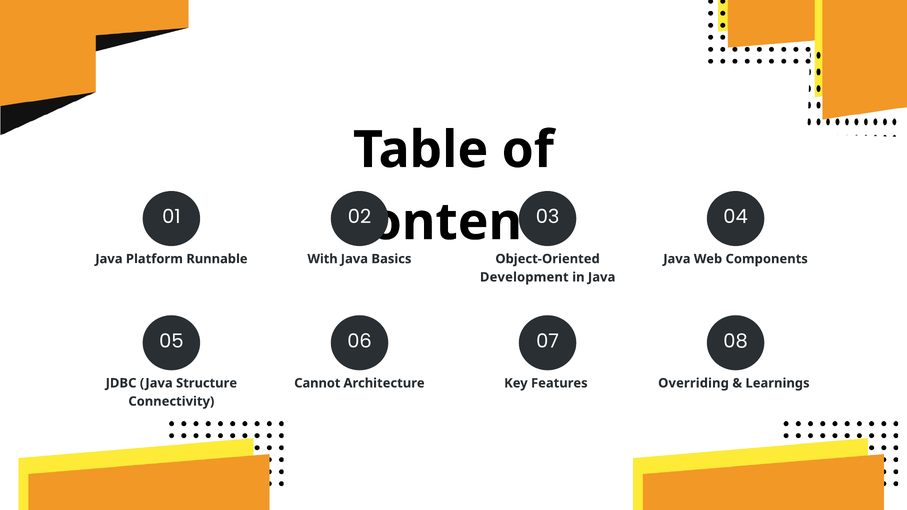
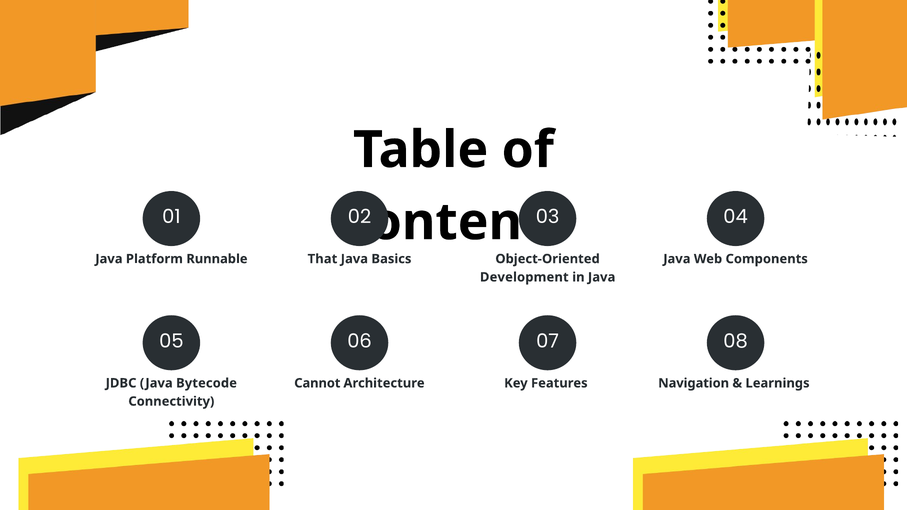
With: With -> That
Structure: Structure -> Bytecode
Overriding: Overriding -> Navigation
